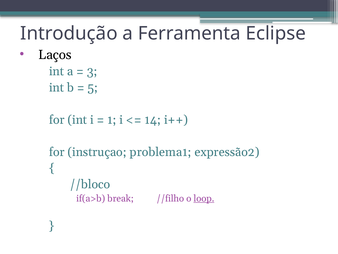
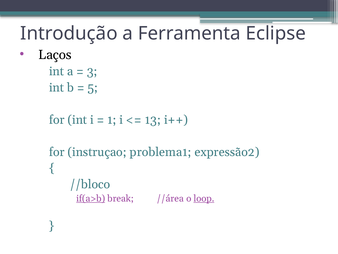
14: 14 -> 13
if(a>b underline: none -> present
//filho: //filho -> //área
